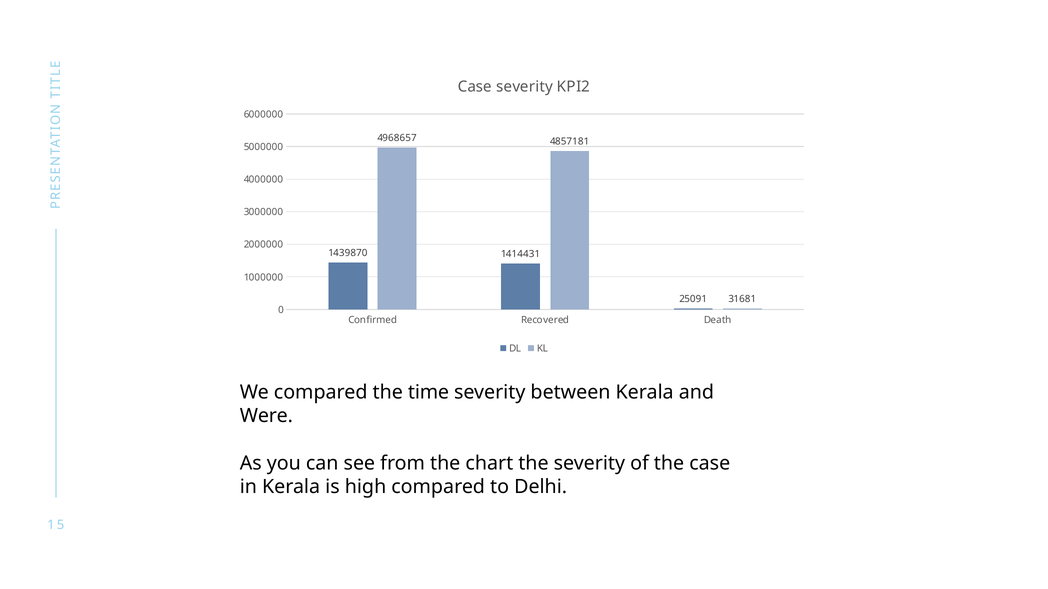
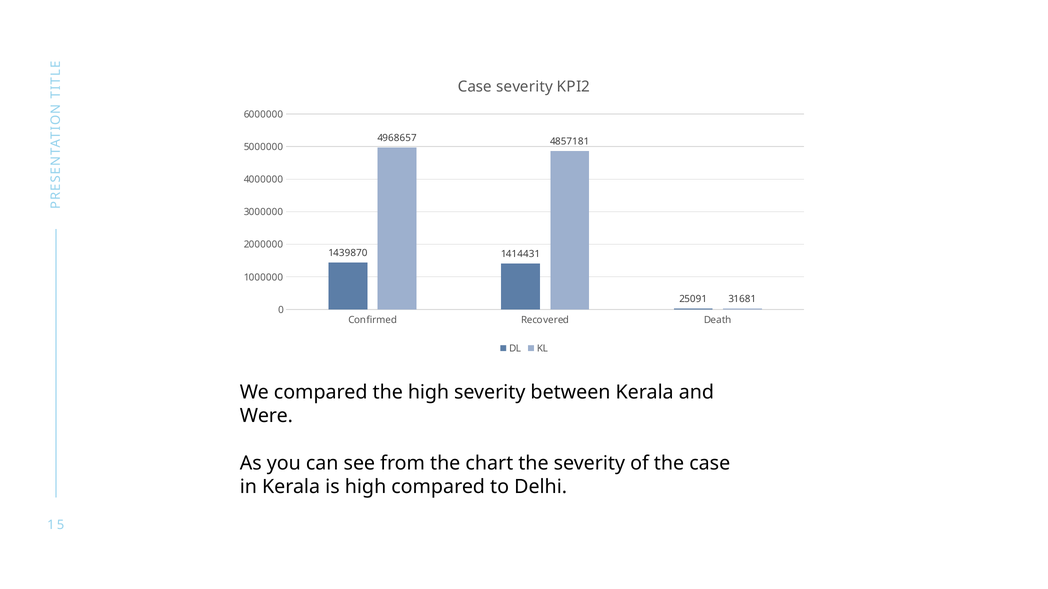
the time: time -> high
